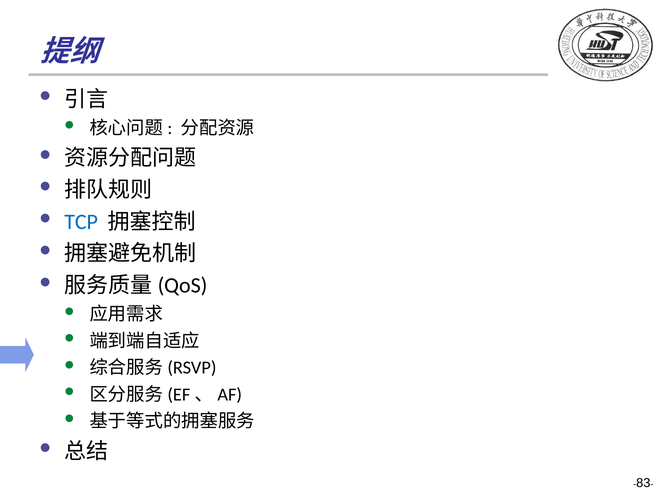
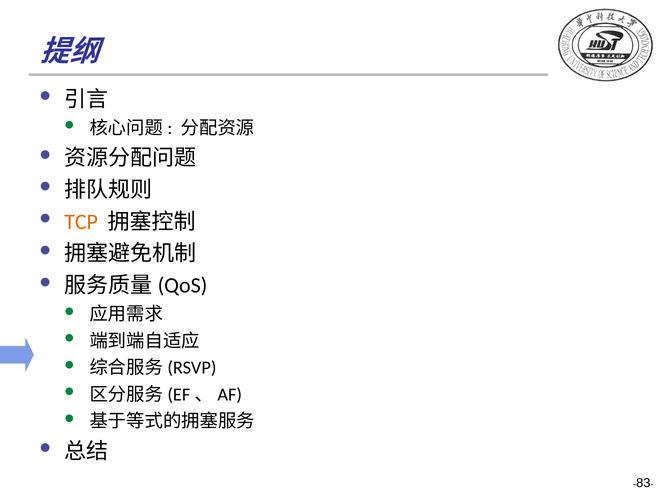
TCP colour: blue -> orange
